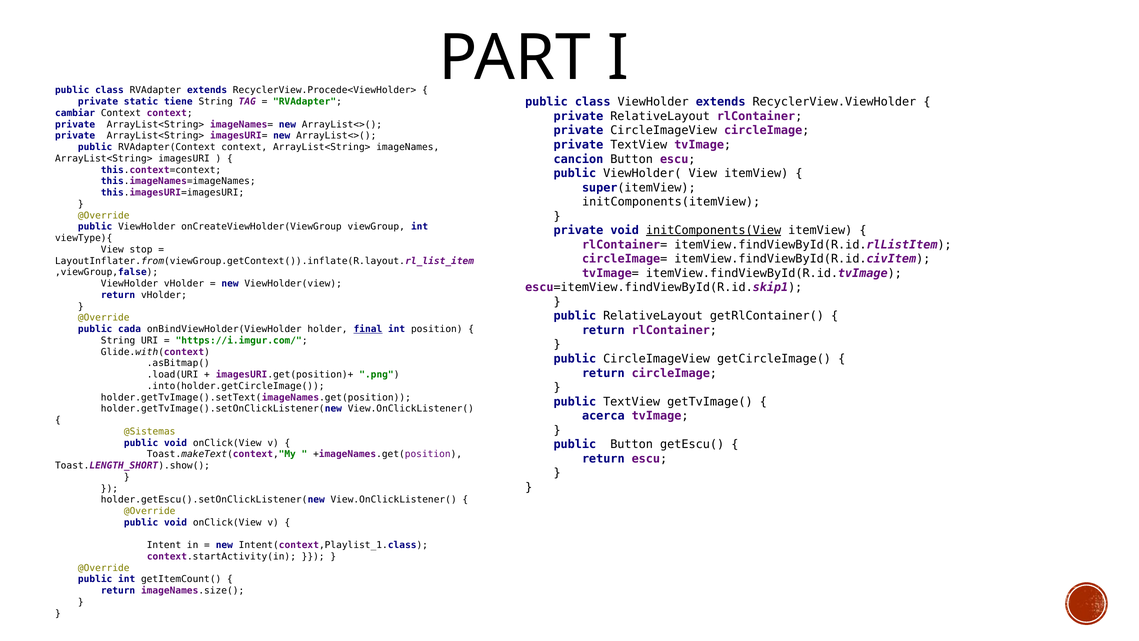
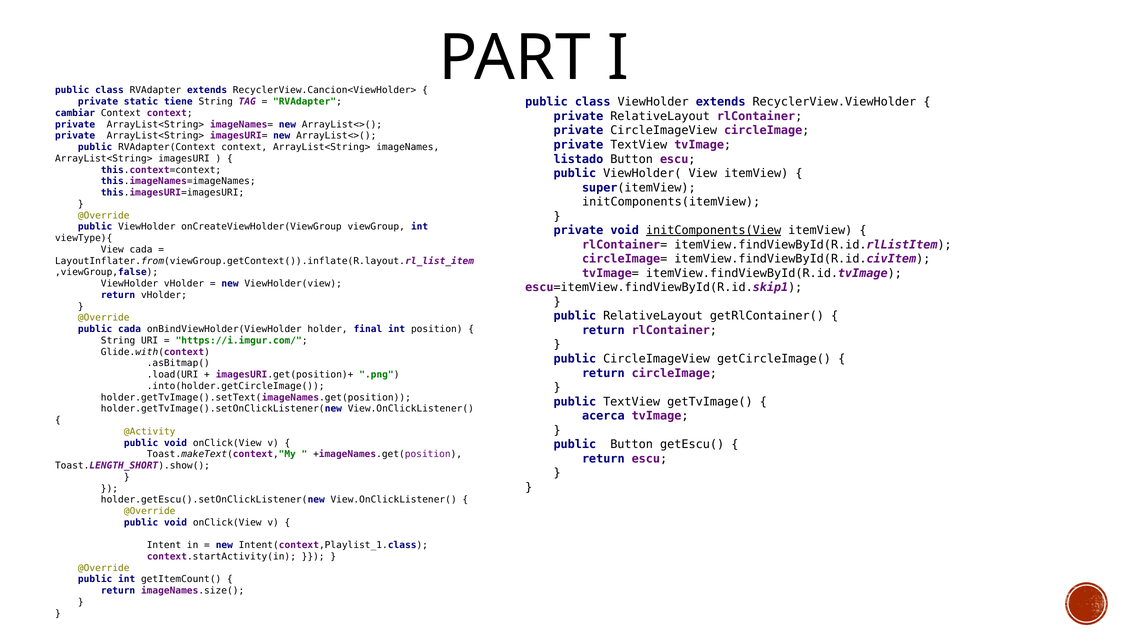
RecyclerView.Procede<ViewHolder>: RecyclerView.Procede<ViewHolder> -> RecyclerView.Cancion<ViewHolder>
cancion: cancion -> listado
View stop: stop -> cada
final underline: present -> none
@Sistemas: @Sistemas -> @Activity
